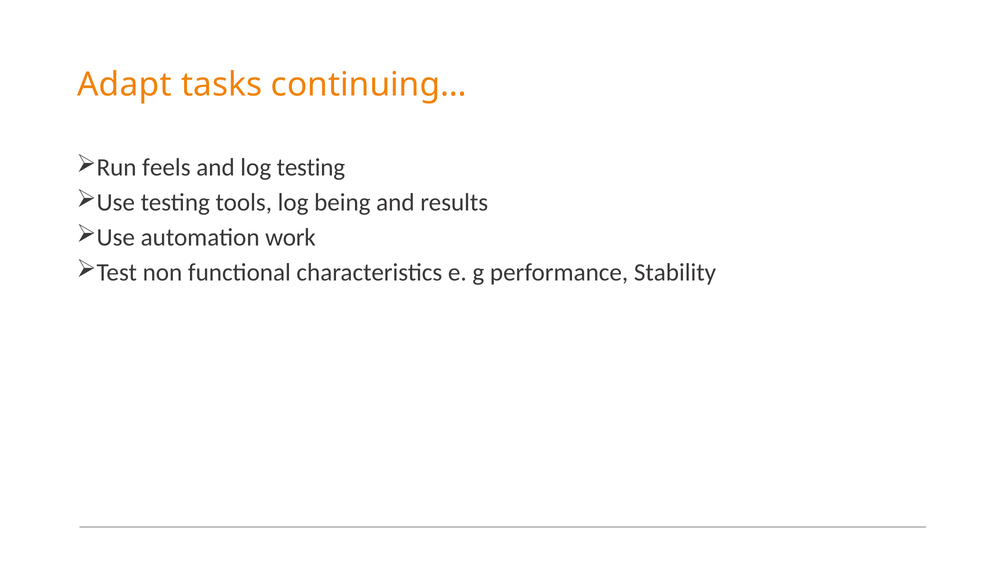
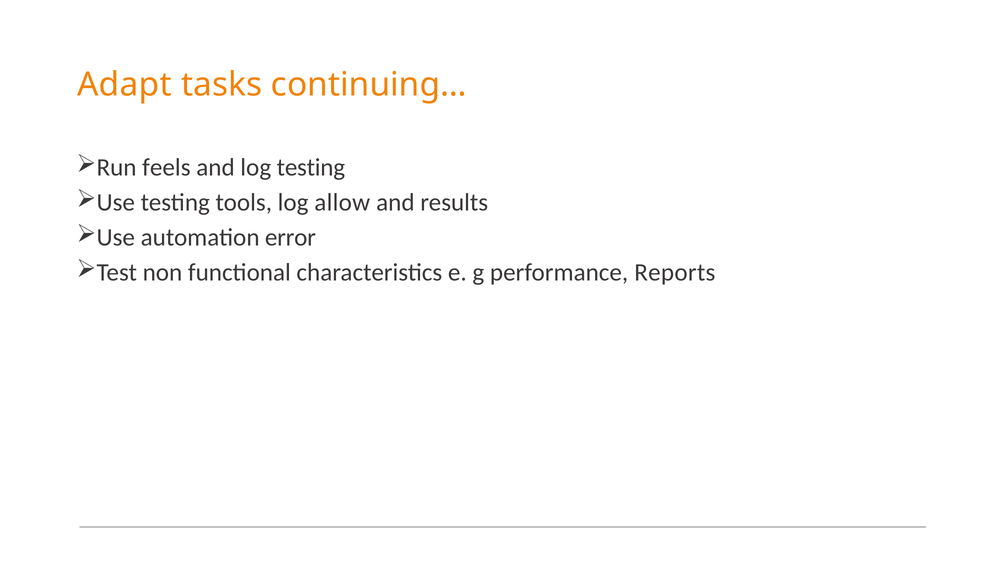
being: being -> allow
work: work -> error
Stability: Stability -> Reports
